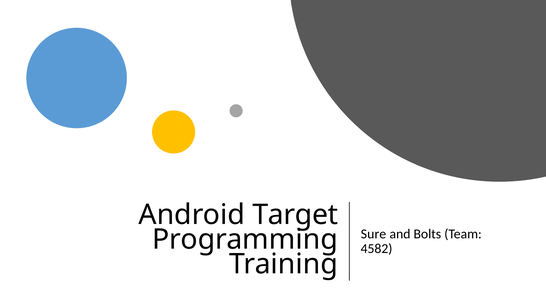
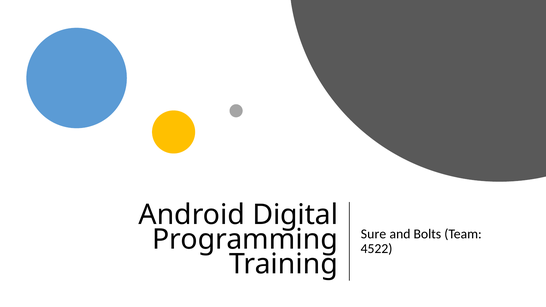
Target: Target -> Digital
4582: 4582 -> 4522
